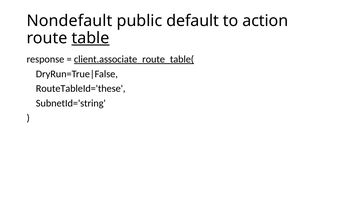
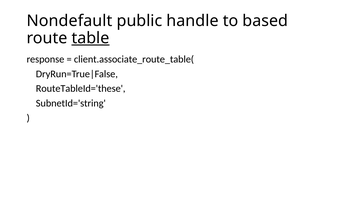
default: default -> handle
action: action -> based
client.associate_route_table( underline: present -> none
